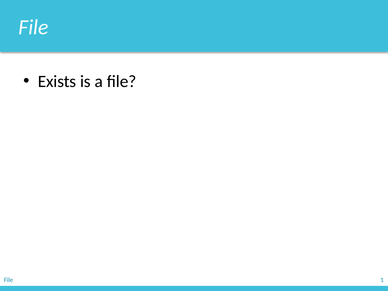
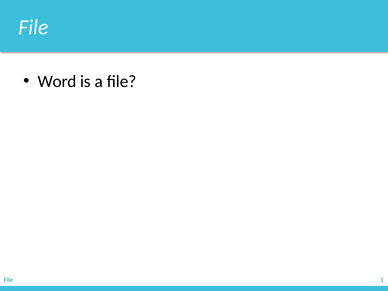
Exists: Exists -> Word
